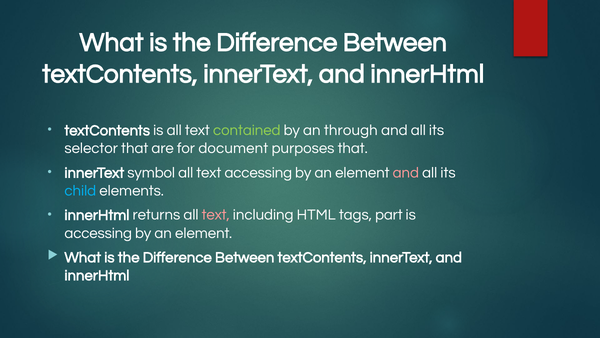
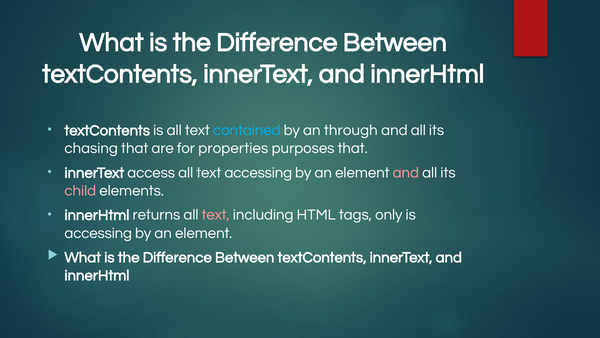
contained colour: light green -> light blue
selector: selector -> chasing
document: document -> properties
symbol: symbol -> access
child colour: light blue -> pink
part: part -> only
